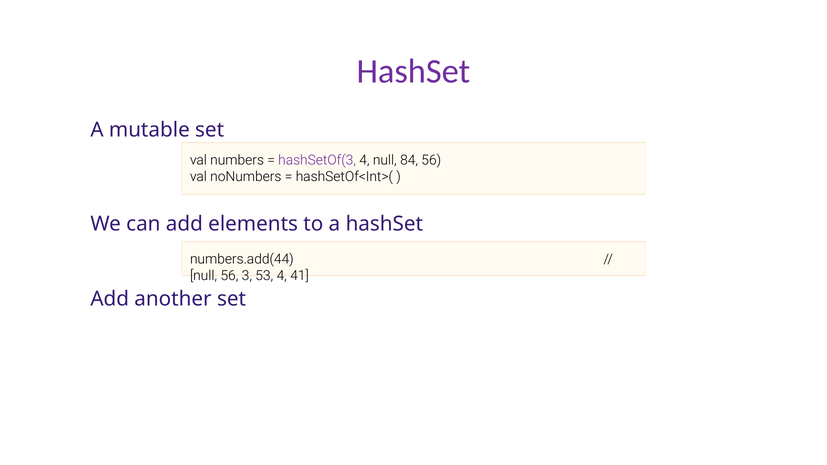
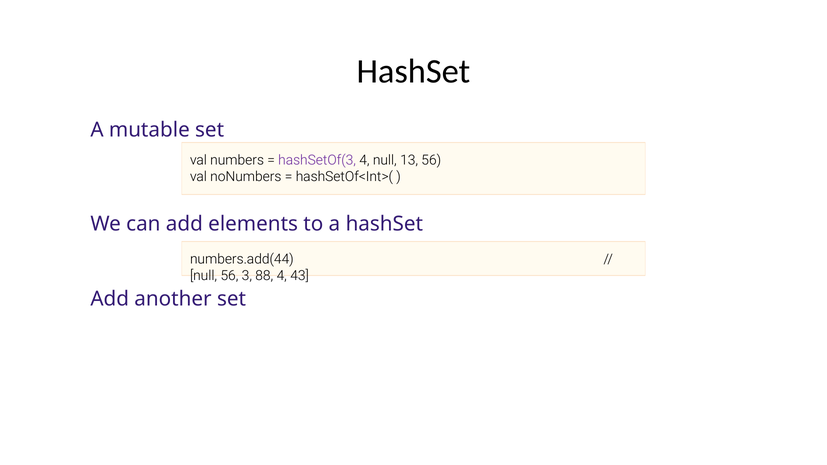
HashSet at (413, 72) colour: purple -> black
84: 84 -> 13
53: 53 -> 88
41: 41 -> 43
